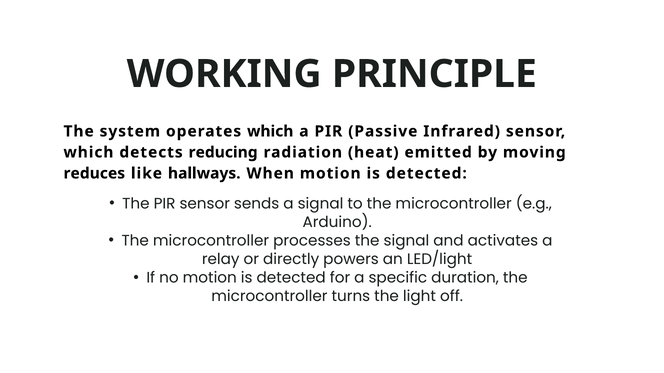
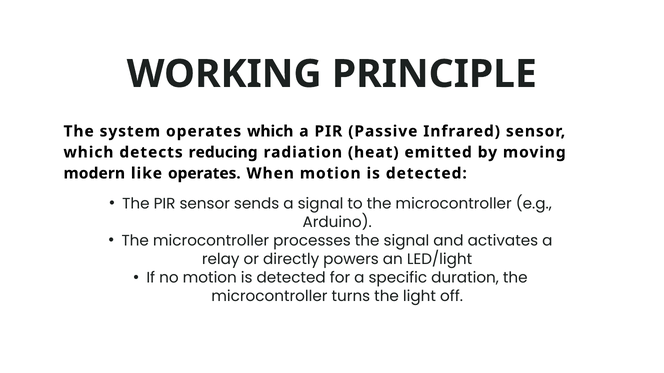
reduces: reduces -> modern
like hallways: hallways -> operates
